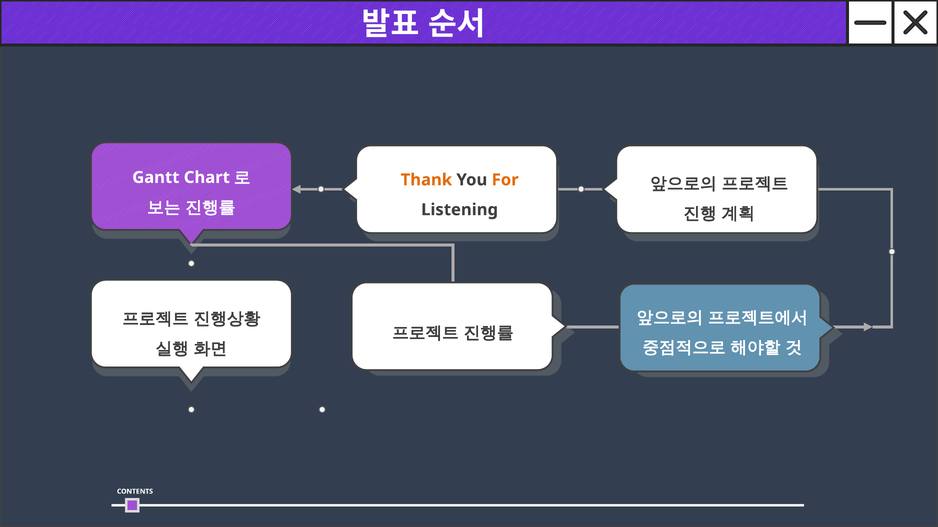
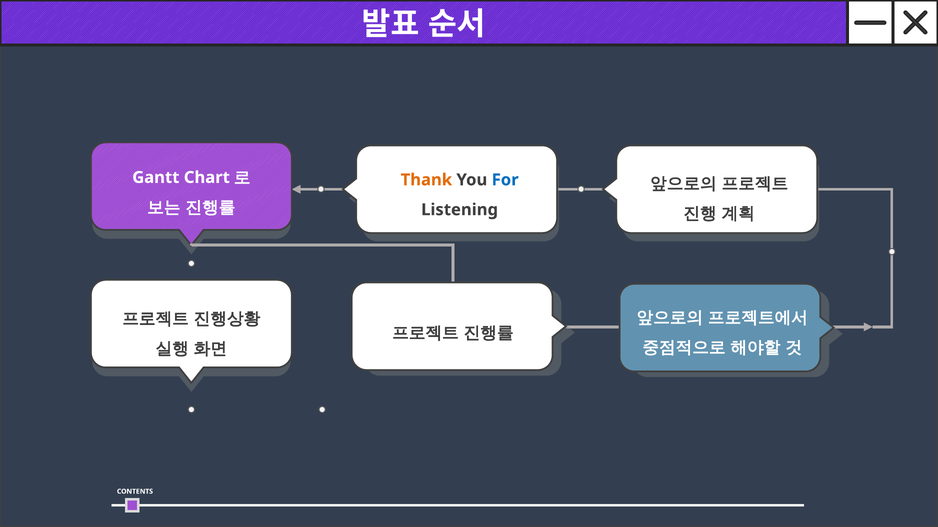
For colour: orange -> blue
